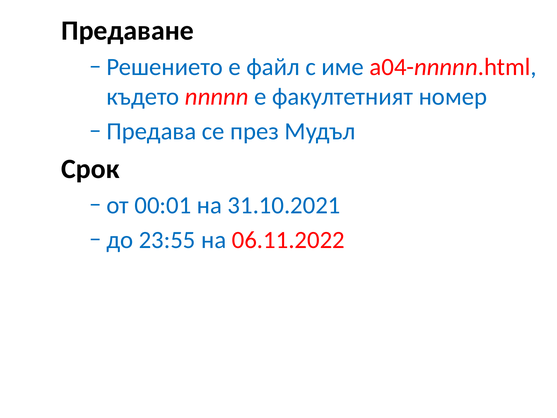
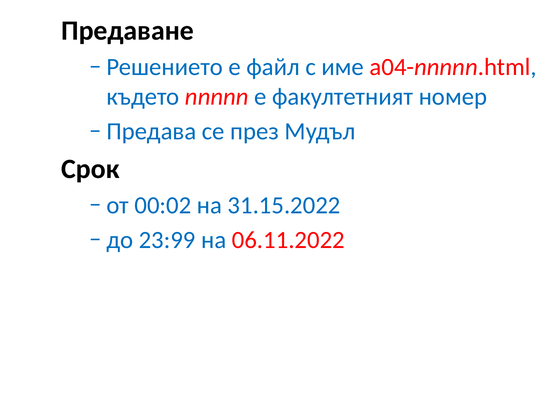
00:01: 00:01 -> 00:02
31.10.2021: 31.10.2021 -> 31.15.2022
23:55: 23:55 -> 23:99
